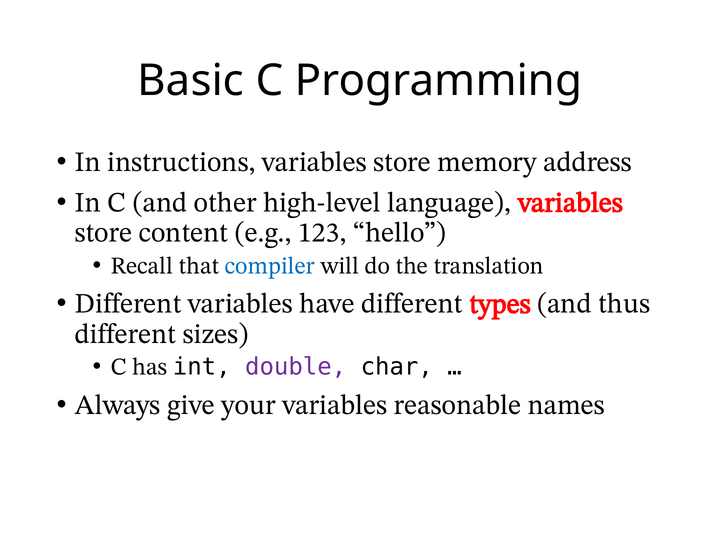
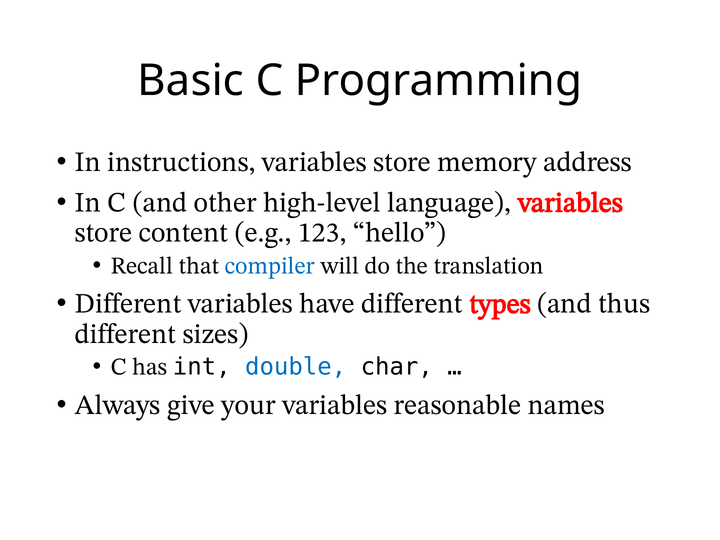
double colour: purple -> blue
